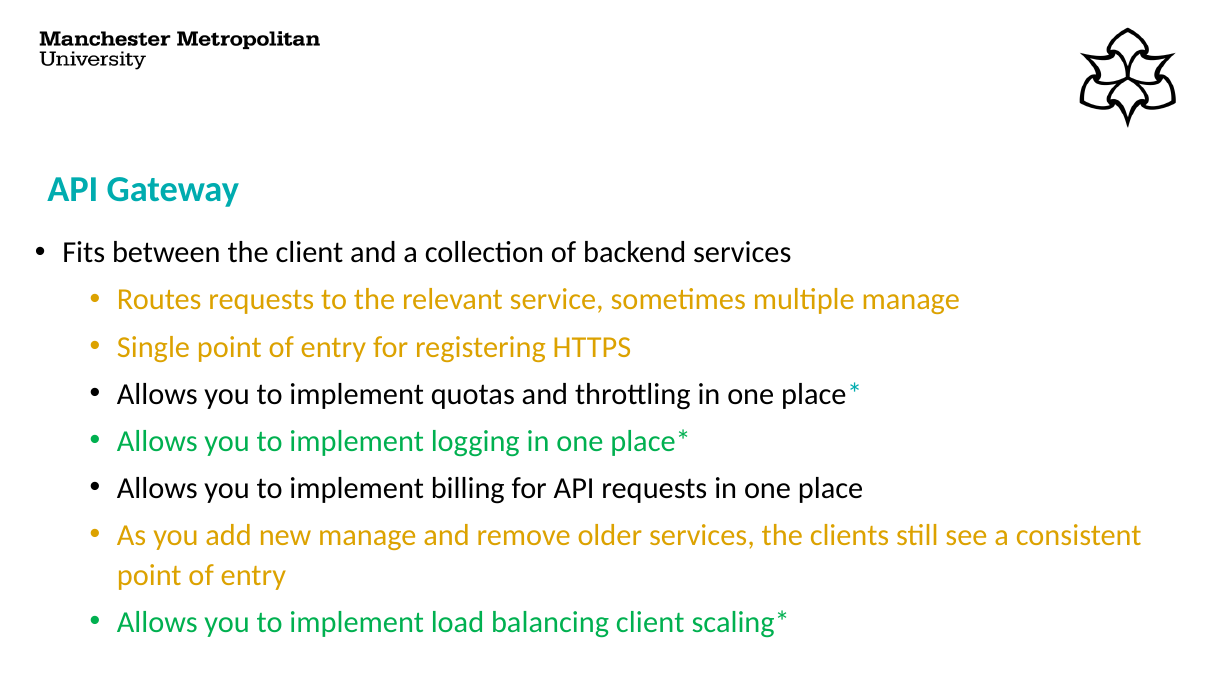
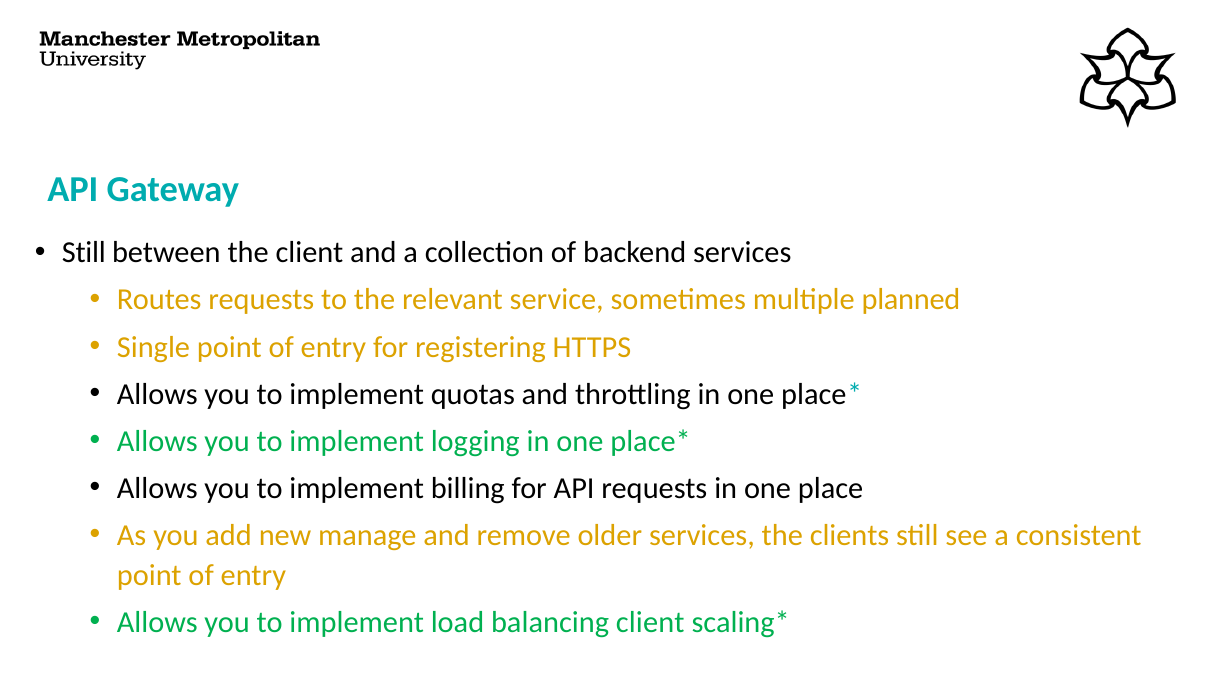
Fits at (84, 253): Fits -> Still
multiple manage: manage -> planned
